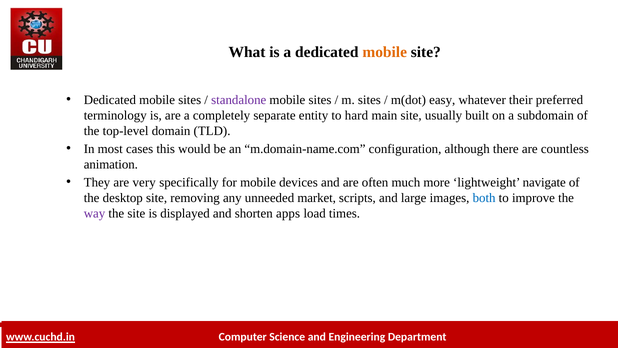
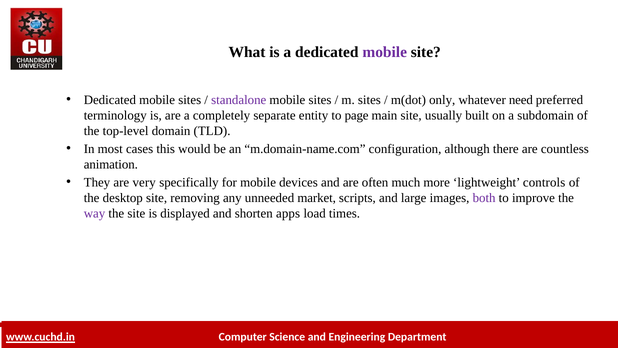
mobile at (385, 52) colour: orange -> purple
easy: easy -> only
their: their -> need
hard: hard -> page
navigate: navigate -> controls
both colour: blue -> purple
